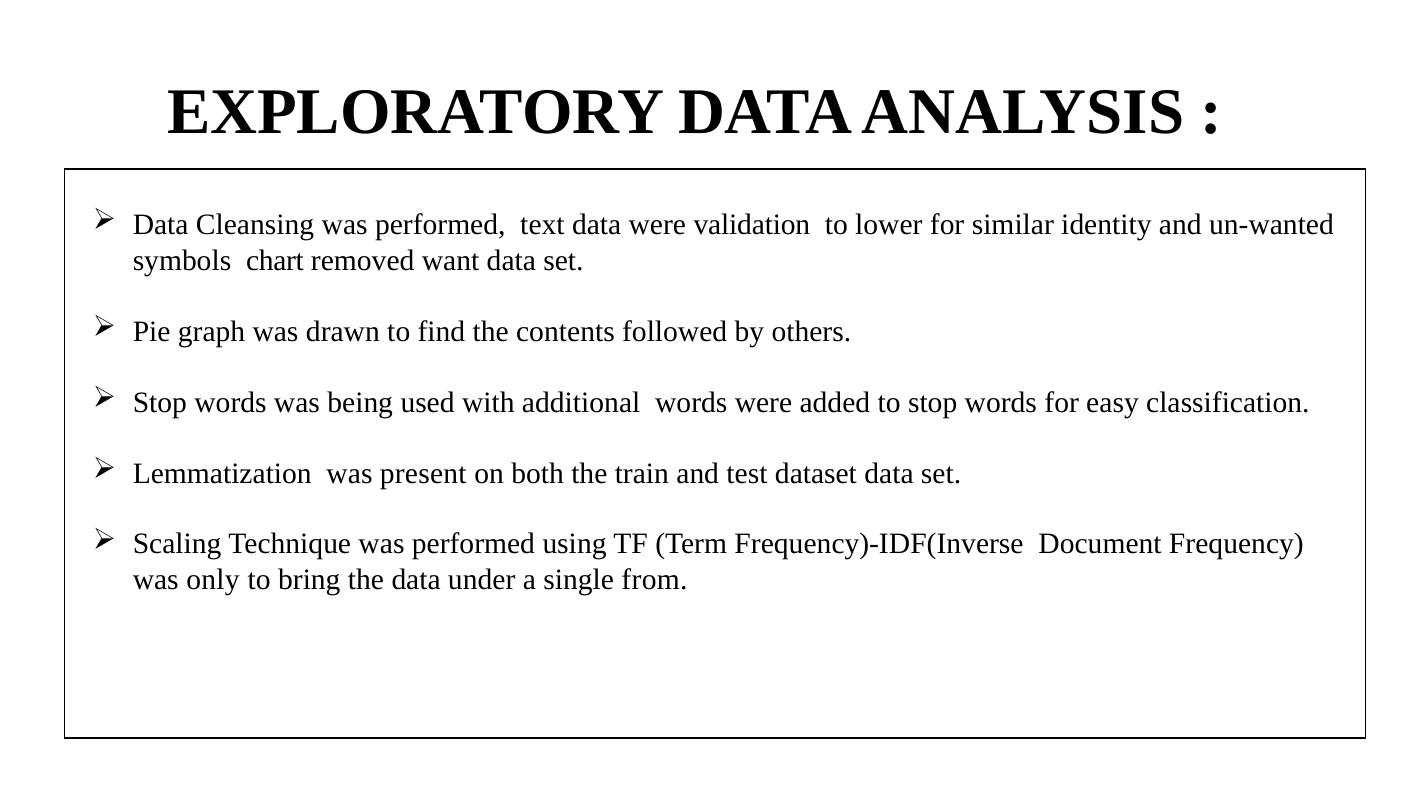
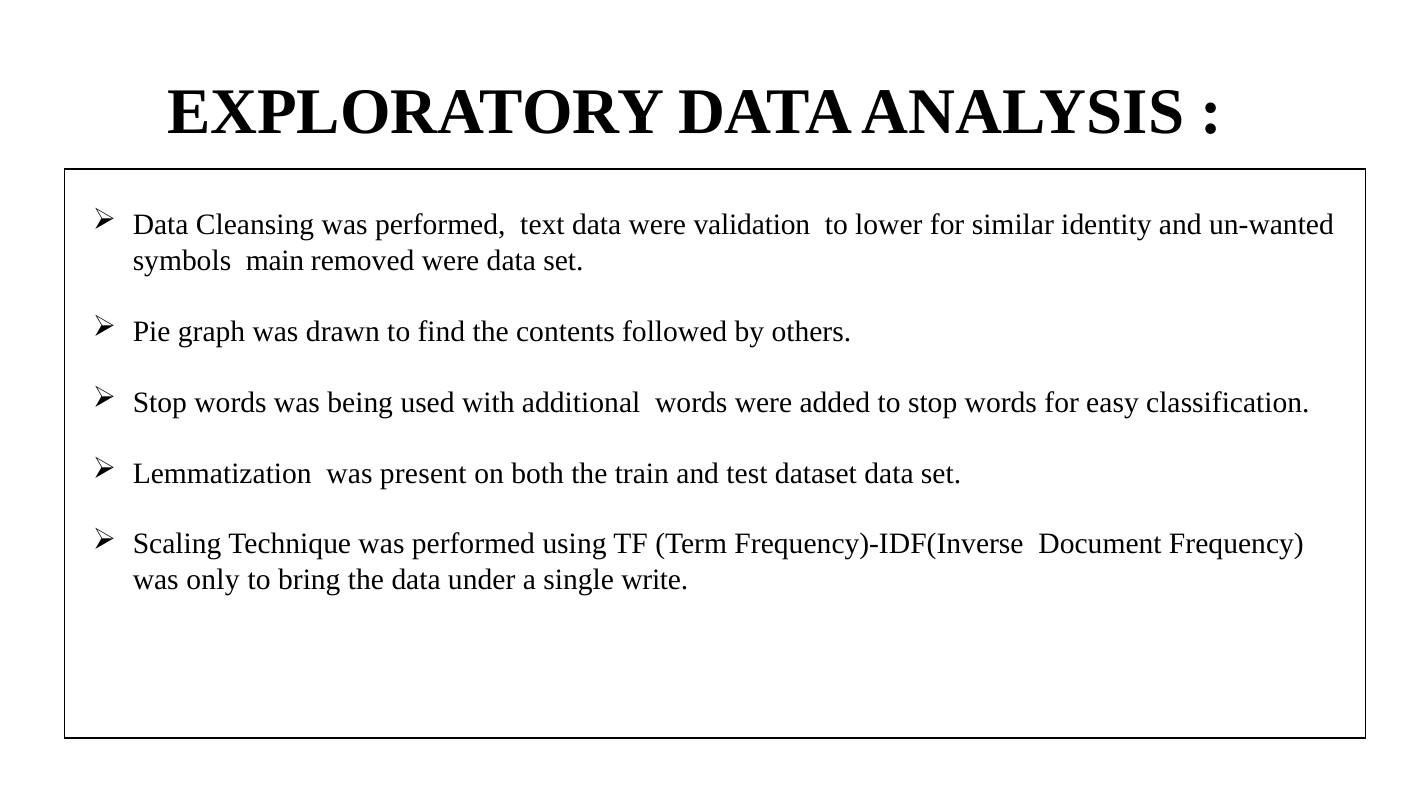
chart: chart -> main
removed want: want -> were
from: from -> write
